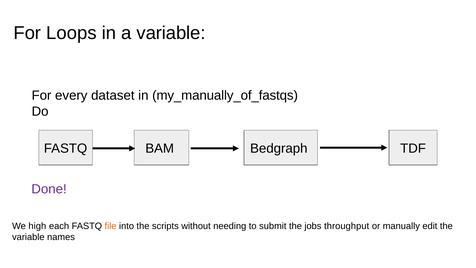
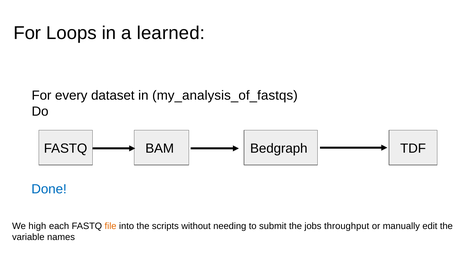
a variable: variable -> learned
my_manually_of_fastqs: my_manually_of_fastqs -> my_analysis_of_fastqs
Done colour: purple -> blue
